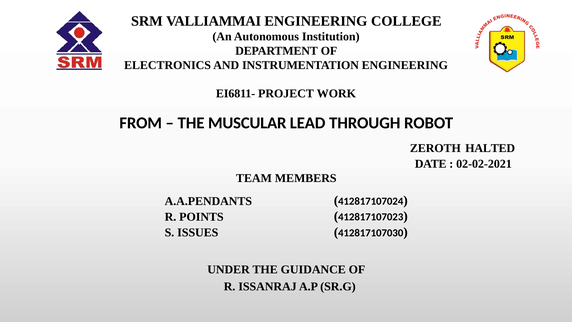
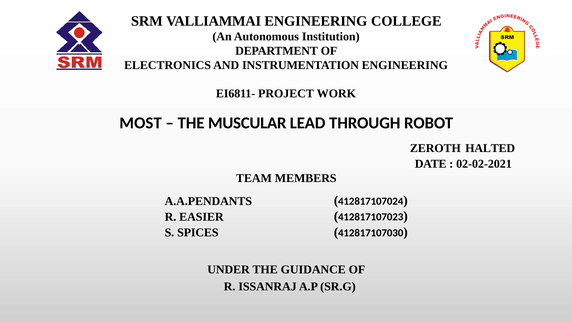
FROM: FROM -> MOST
POINTS: POINTS -> EASIER
ISSUES: ISSUES -> SPICES
